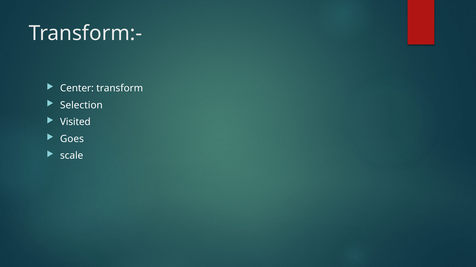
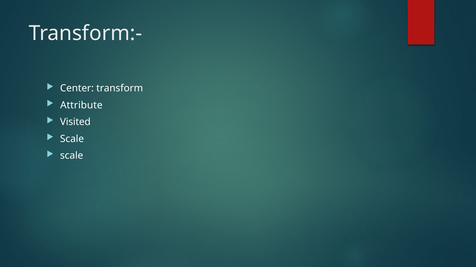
Selection: Selection -> Attribute
Goes at (72, 139): Goes -> Scale
